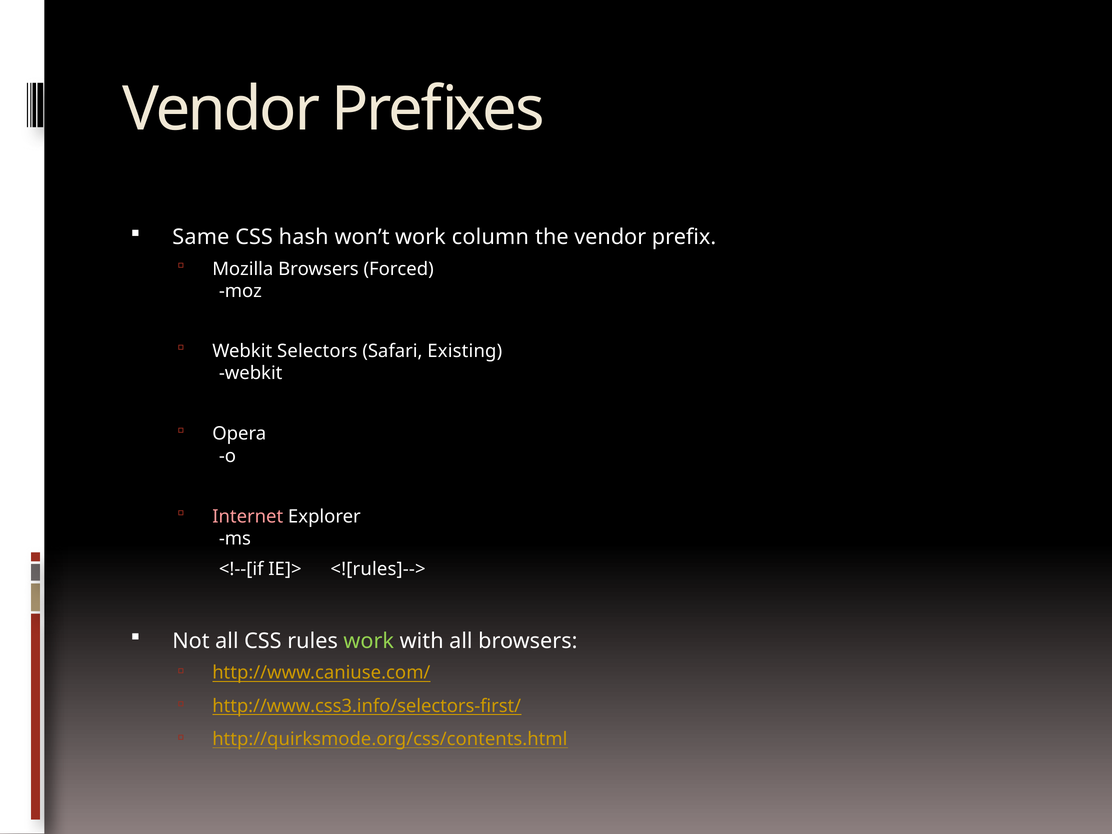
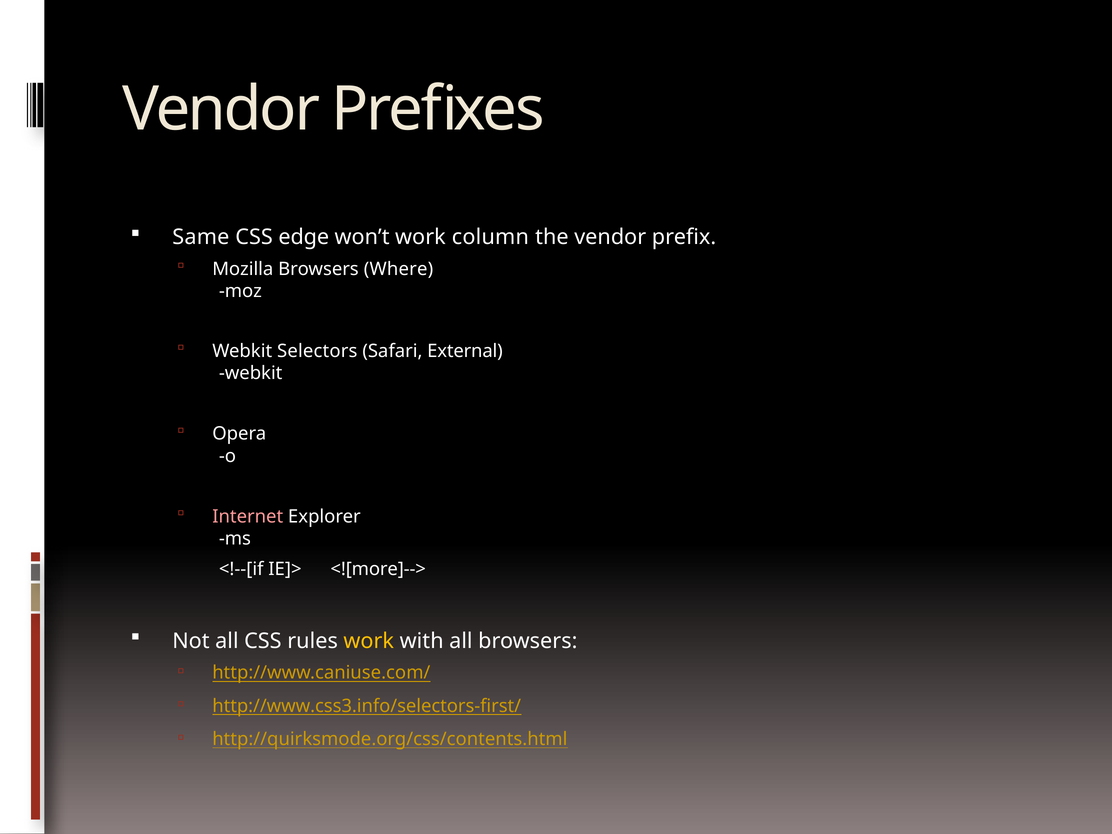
hash: hash -> edge
Forced: Forced -> Where
Existing: Existing -> External
<![rules]-->: <![rules]--> -> <![more]-->
work at (369, 641) colour: light green -> yellow
